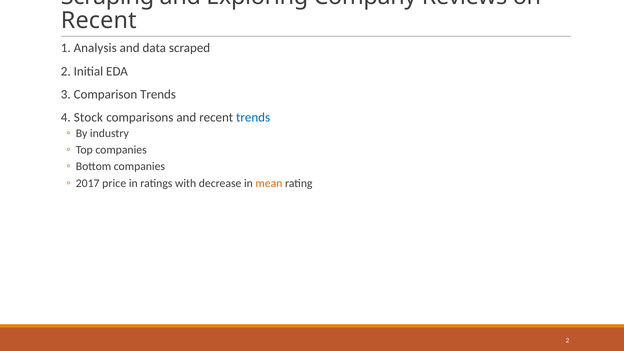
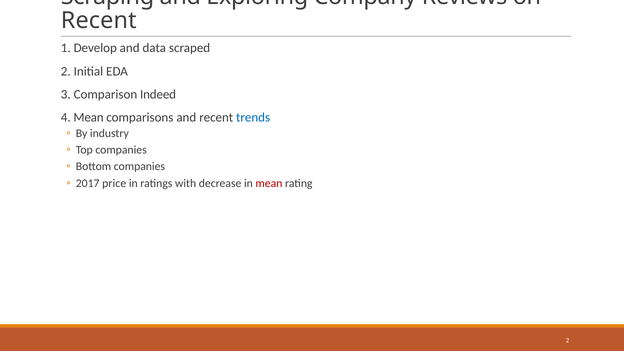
Analysis: Analysis -> Develop
Comparison Trends: Trends -> Indeed
4 Stock: Stock -> Mean
mean at (269, 183) colour: orange -> red
